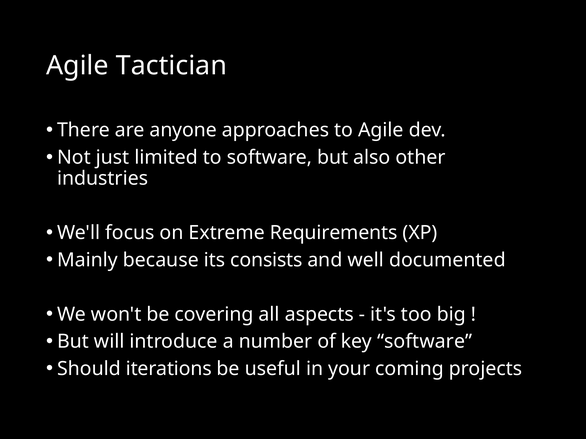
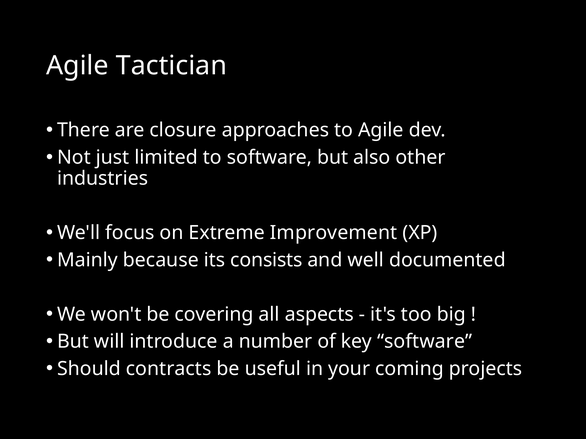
anyone: anyone -> closure
Requirements: Requirements -> Improvement
iterations: iterations -> contracts
